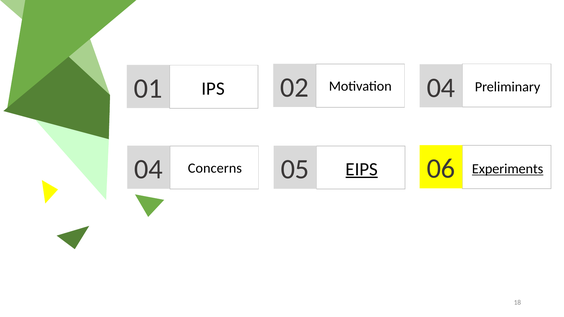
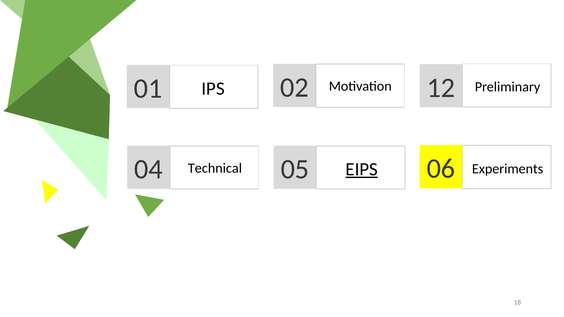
Motivation 04: 04 -> 12
Experiments underline: present -> none
Concerns: Concerns -> Technical
